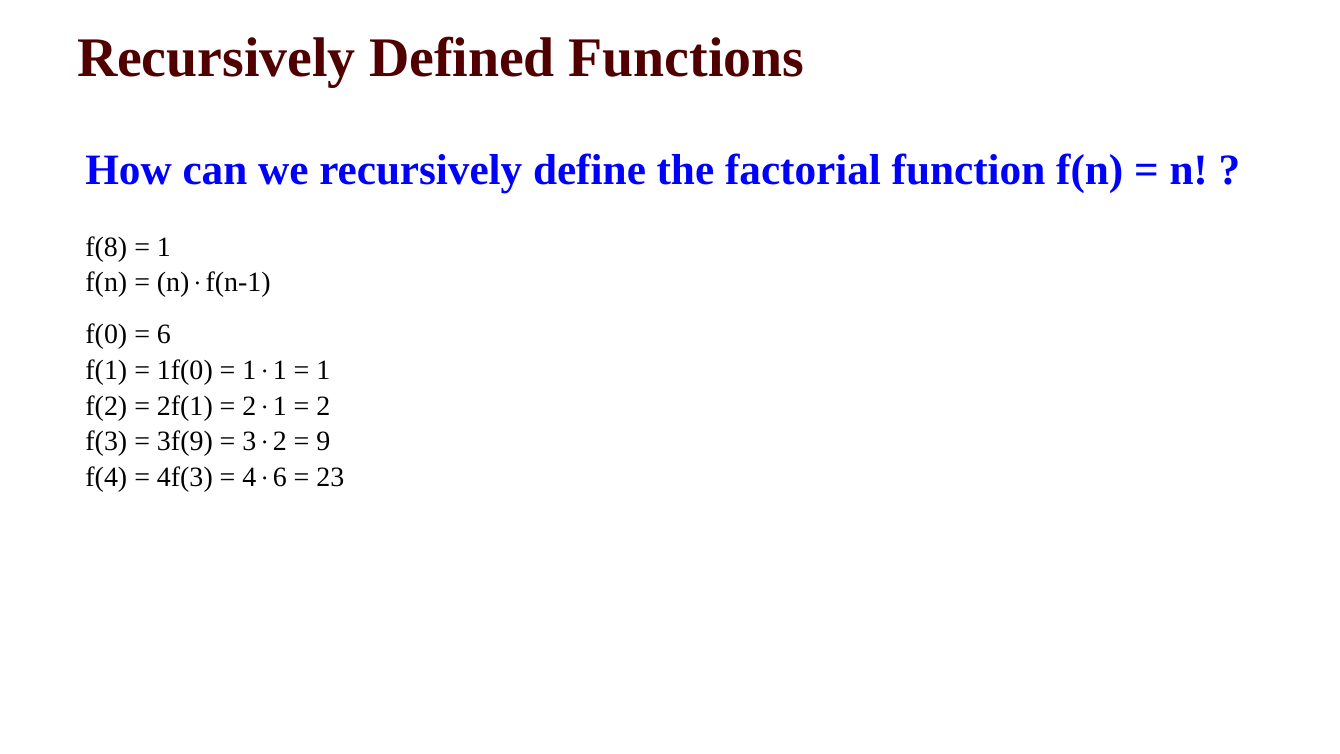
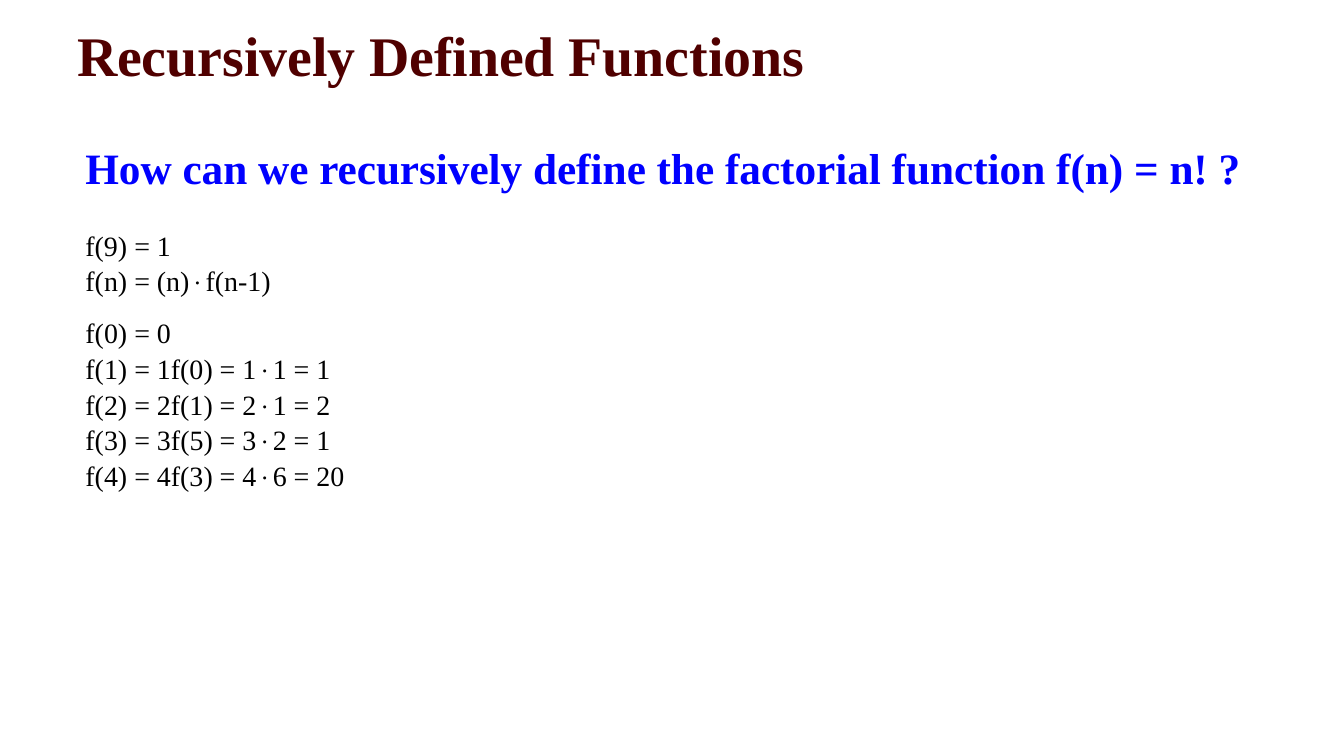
f(8: f(8 -> f(9
6: 6 -> 0
3f(9: 3f(9 -> 3f(5
9 at (323, 442): 9 -> 1
23: 23 -> 20
